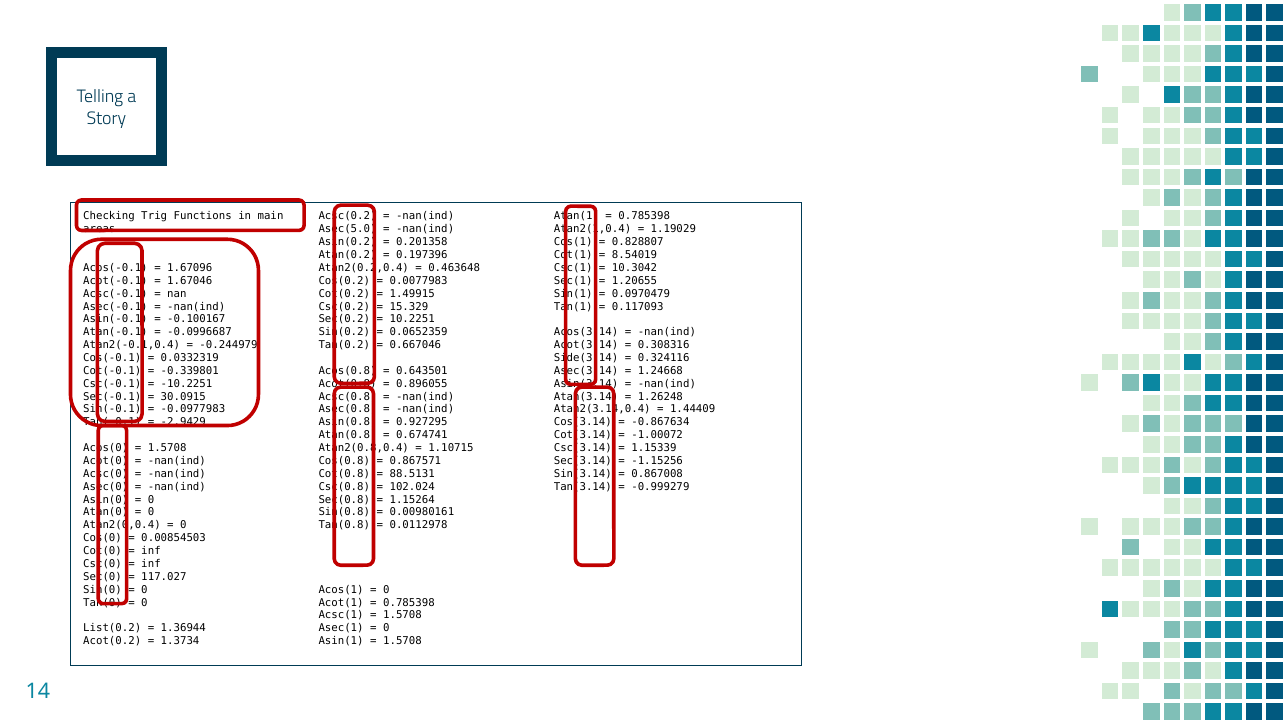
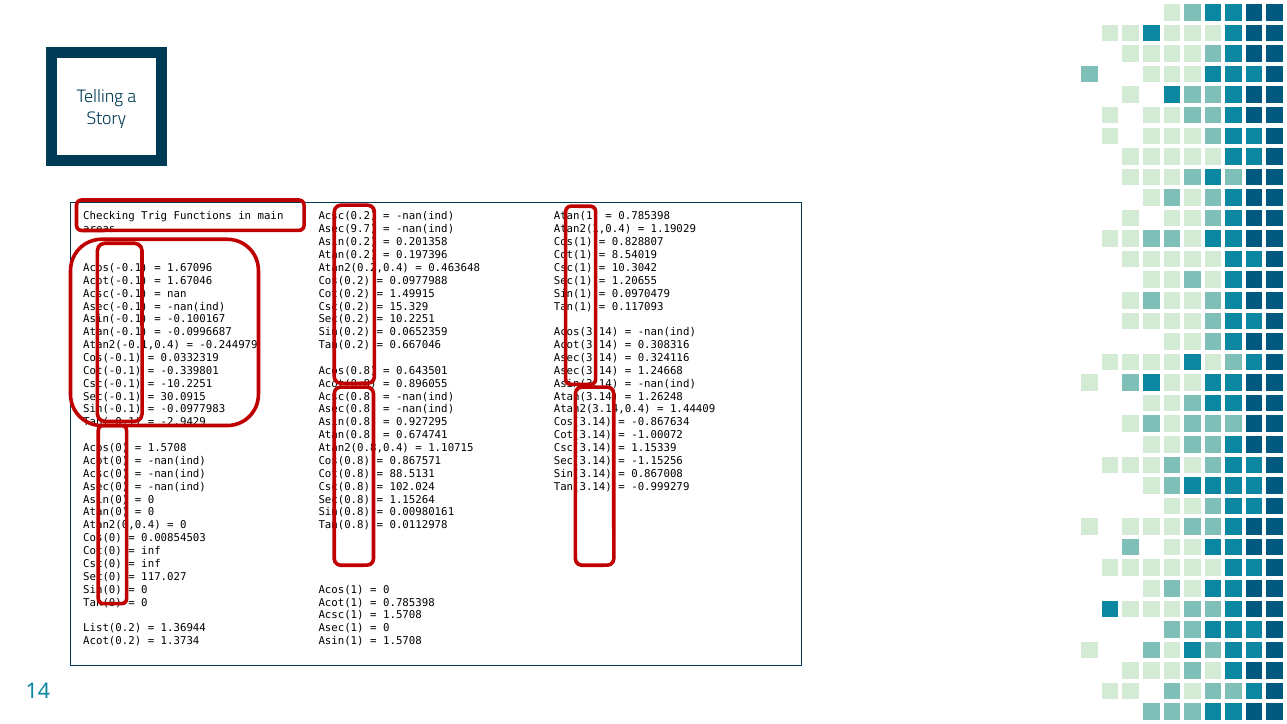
Asec(5.0: Asec(5.0 -> Asec(9.7
0.0077983: 0.0077983 -> 0.0977988
Side(3.14 at (586, 358): Side(3.14 -> Asec(3.14
